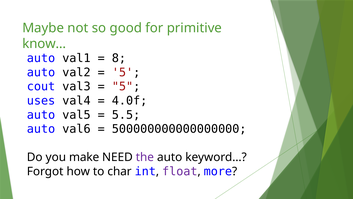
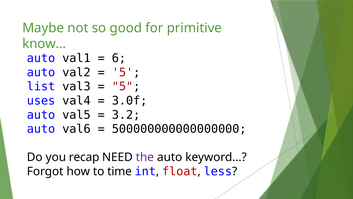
8: 8 -> 6
cout: cout -> list
4.0f: 4.0f -> 3.0f
5.5: 5.5 -> 3.2
make: make -> recap
char: char -> time
float colour: purple -> red
more: more -> less
